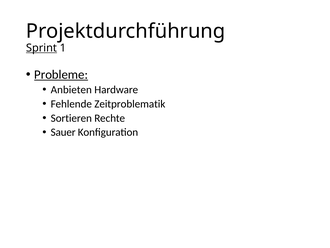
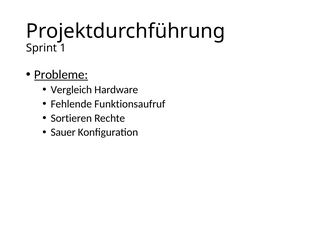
Sprint underline: present -> none
Anbieten: Anbieten -> Vergleich
Zeitproblematik: Zeitproblematik -> Funktionsaufruf
